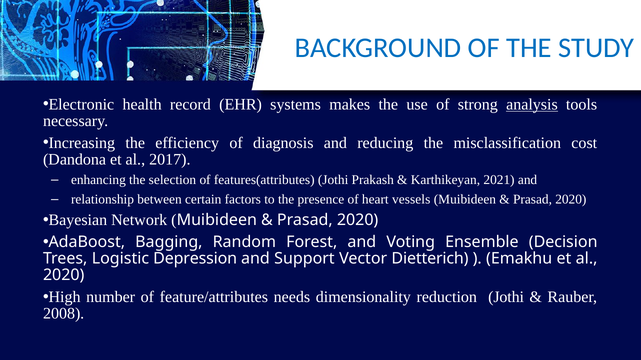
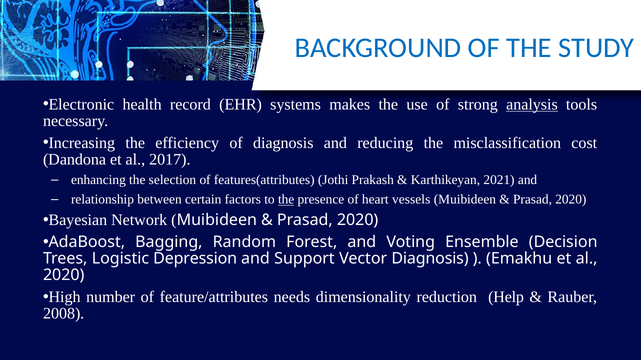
the at (286, 200) underline: none -> present
Vector Dietterich: Dietterich -> Diagnosis
reduction Jothi: Jothi -> Help
